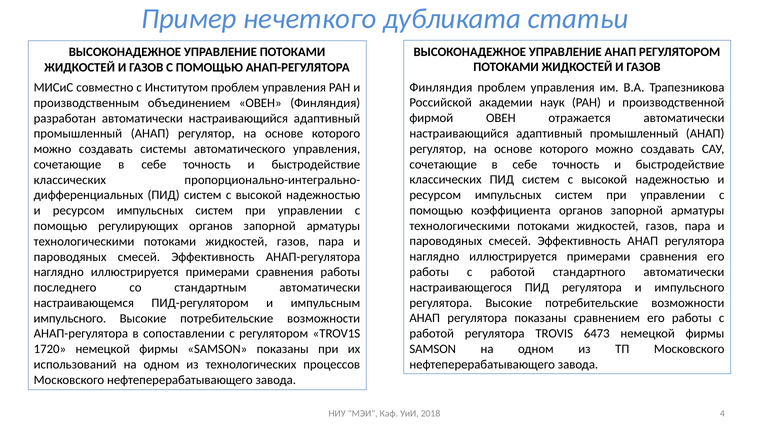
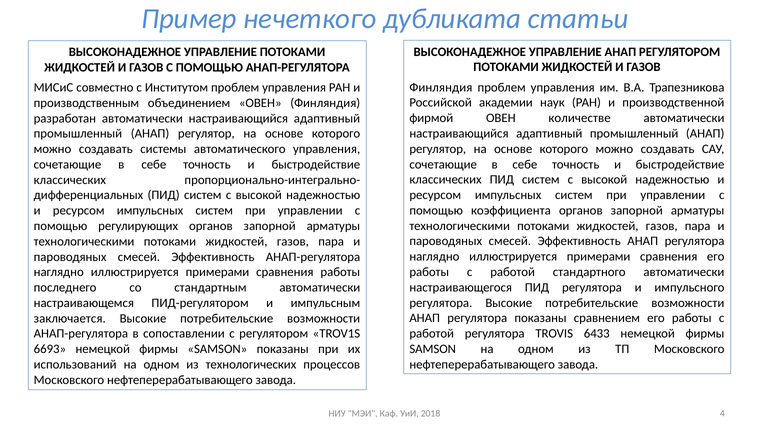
отражается: отражается -> количестве
импульсного at (70, 318): импульсного -> заключается
6473: 6473 -> 6433
1720: 1720 -> 6693
